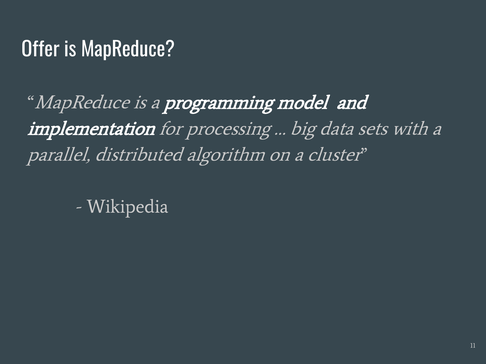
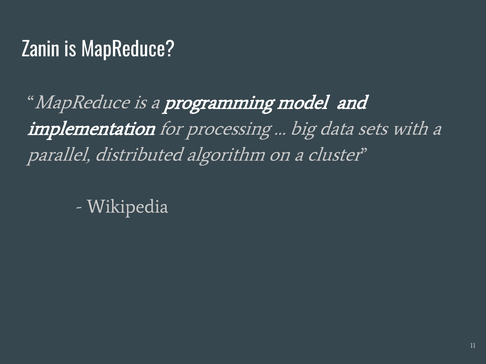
Offer: Offer -> Zanin
